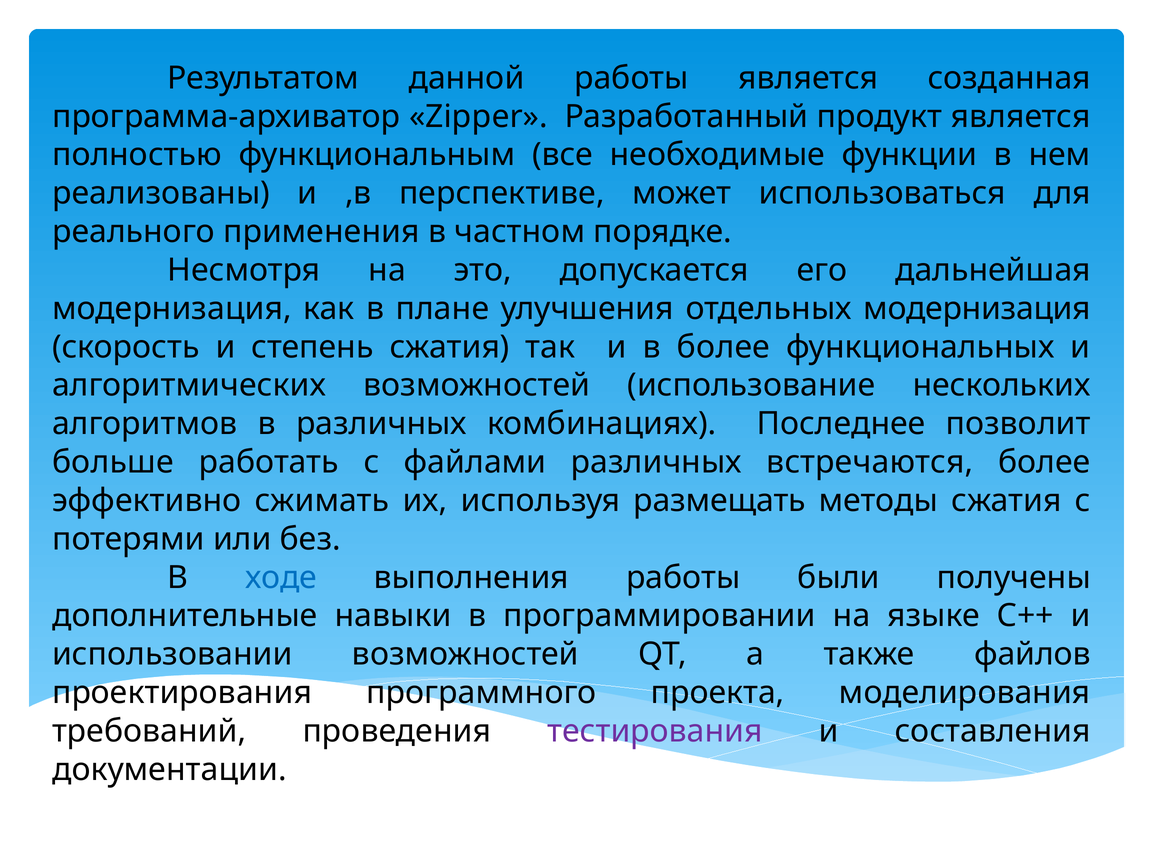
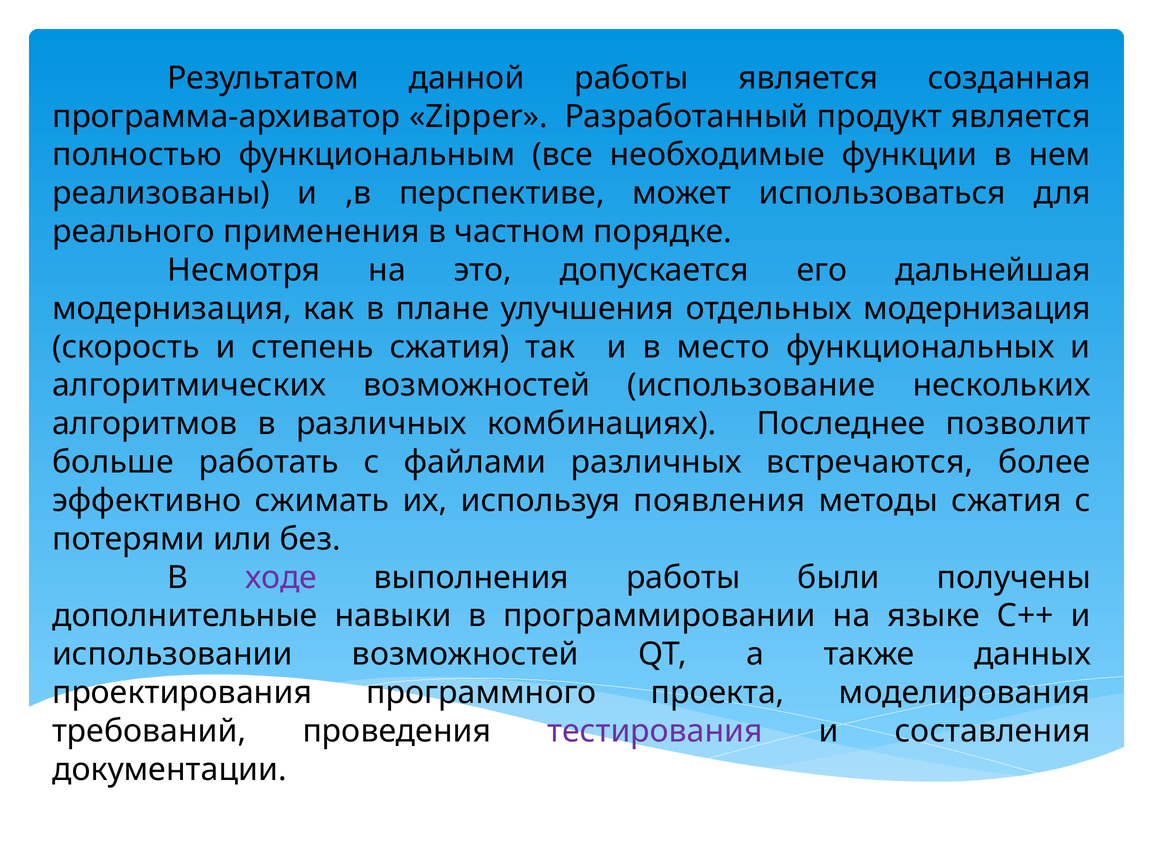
в более: более -> место
размещать: размещать -> появления
ходе colour: blue -> purple
файлов: файлов -> данных
